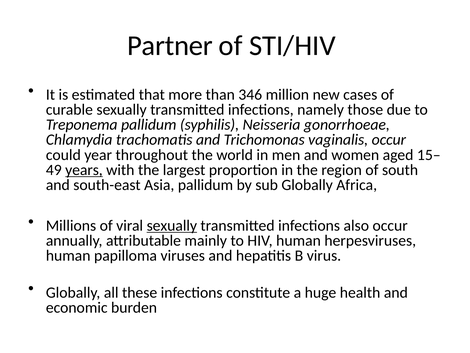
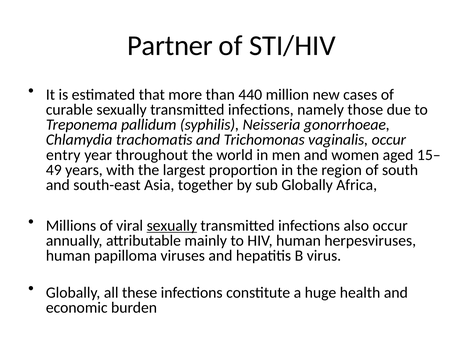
346: 346 -> 440
could: could -> entry
years underline: present -> none
Asia pallidum: pallidum -> together
